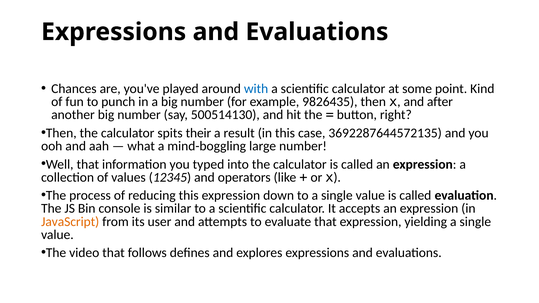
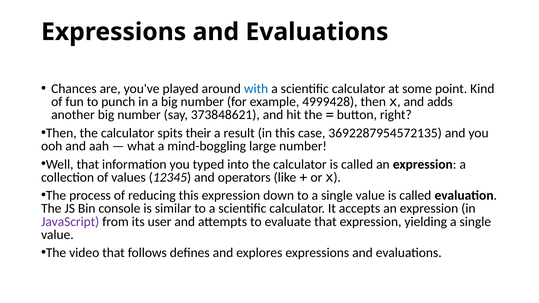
9826435: 9826435 -> 4999428
after: after -> adds
500514130: 500514130 -> 373848621
3692287644572135: 3692287644572135 -> 3692287954572135
JavaScript colour: orange -> purple
